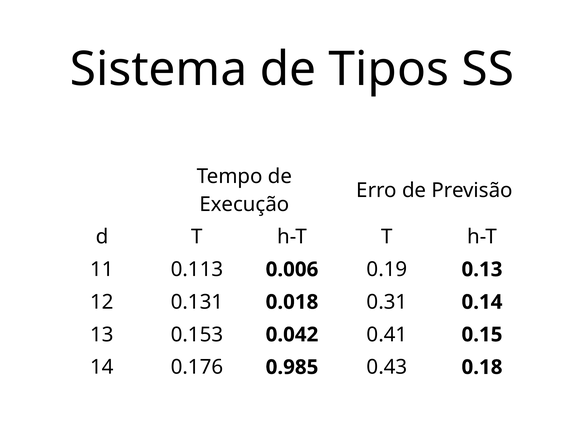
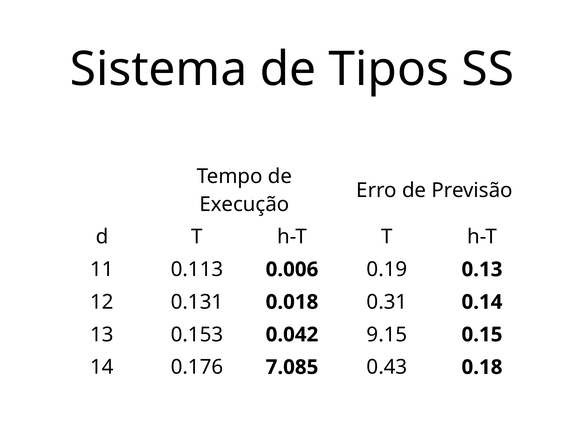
0.41: 0.41 -> 9.15
0.985: 0.985 -> 7.085
